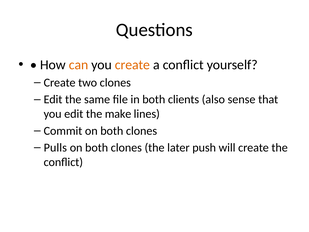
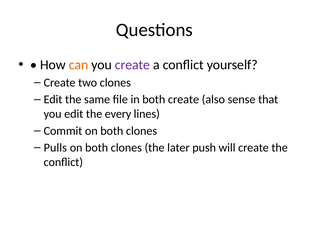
create at (133, 65) colour: orange -> purple
both clients: clients -> create
make: make -> every
